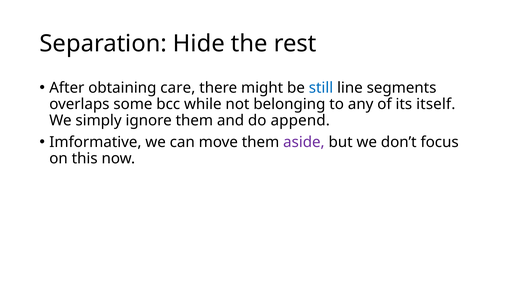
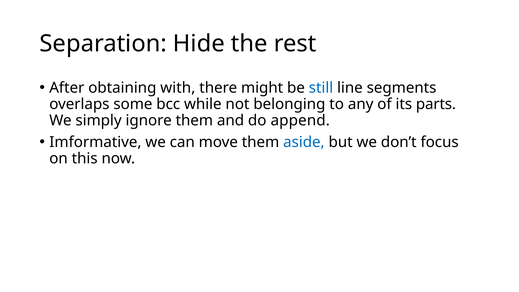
care: care -> with
itself: itself -> parts
aside colour: purple -> blue
